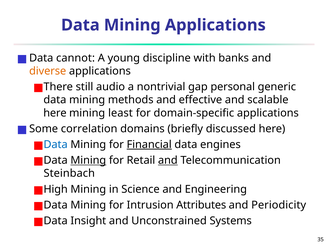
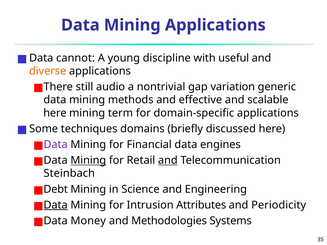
banks: banks -> useful
personal: personal -> variation
least: least -> term
correlation: correlation -> techniques
Data at (56, 145) colour: blue -> purple
Financial underline: present -> none
High: High -> Debt
Data at (56, 205) underline: none -> present
Insight: Insight -> Money
Unconstrained: Unconstrained -> Methodologies
